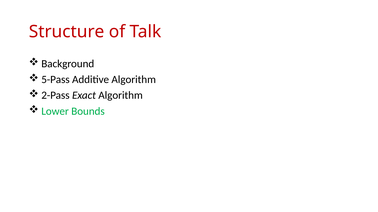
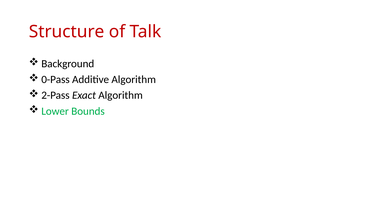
5-Pass: 5-Pass -> 0-Pass
